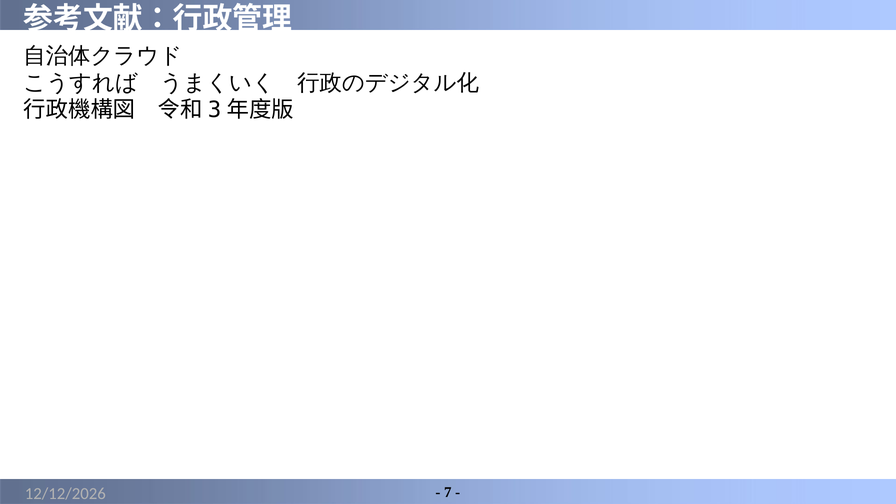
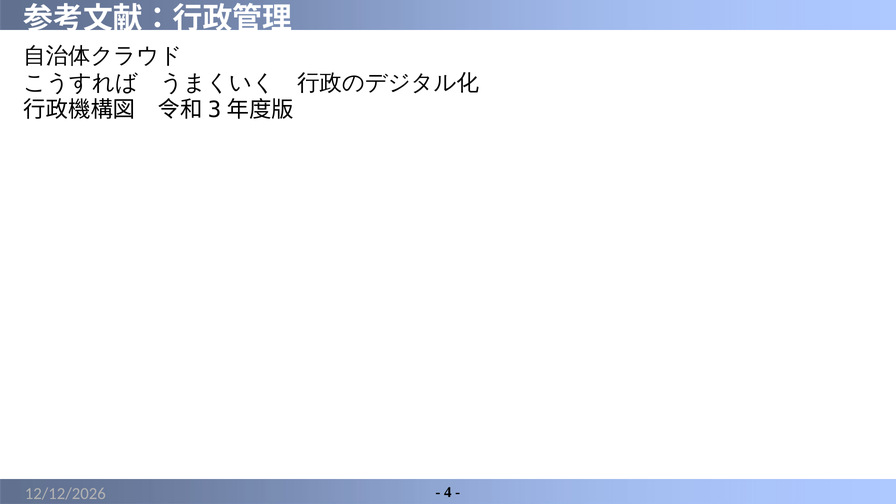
7: 7 -> 4
